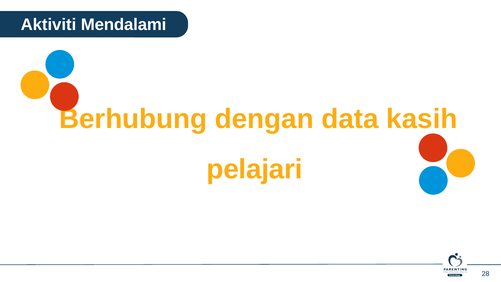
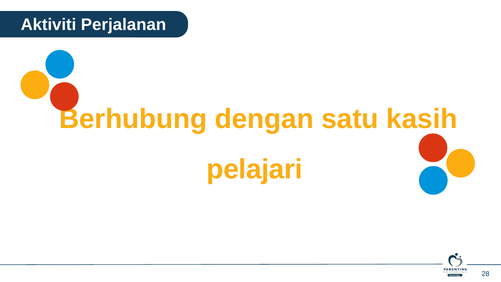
Mendalami: Mendalami -> Perjalanan
data: data -> satu
